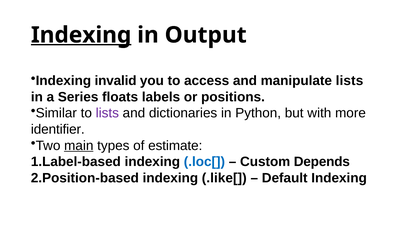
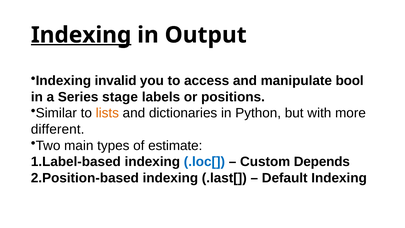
manipulate lists: lists -> bool
floats: floats -> stage
lists at (107, 113) colour: purple -> orange
identifier: identifier -> different
main underline: present -> none
.like[: .like[ -> .last[
